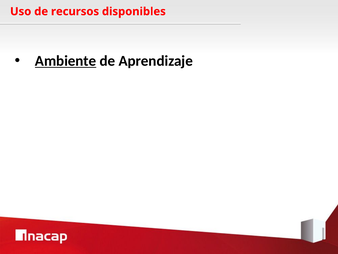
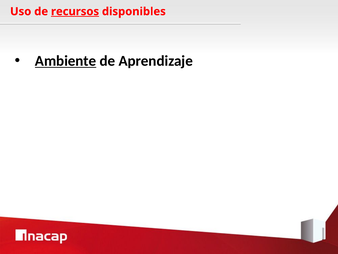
recursos underline: none -> present
